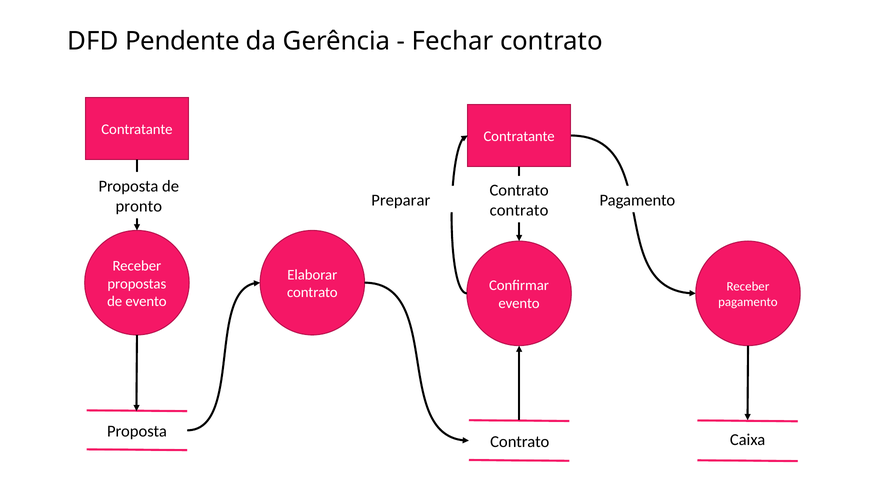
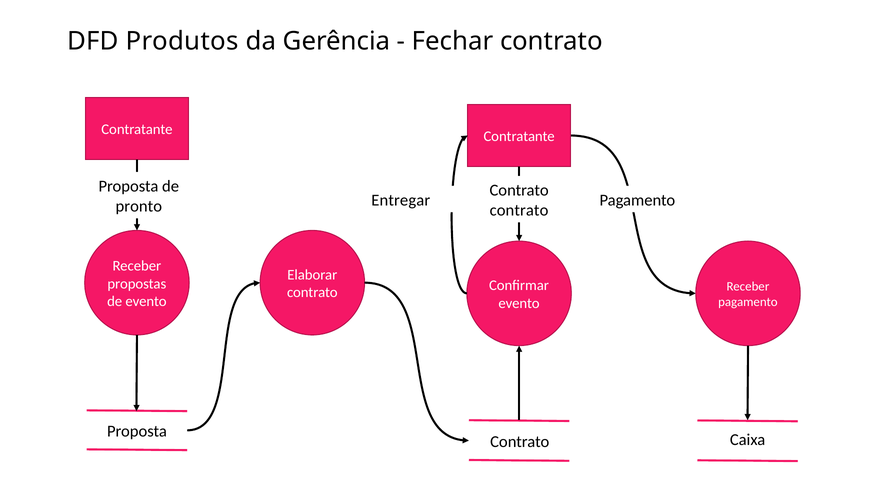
Pendente: Pendente -> Produtos
Preparar: Preparar -> Entregar
